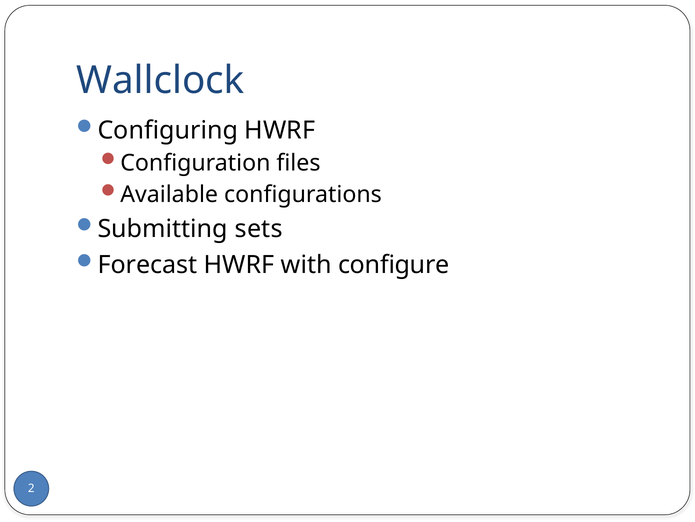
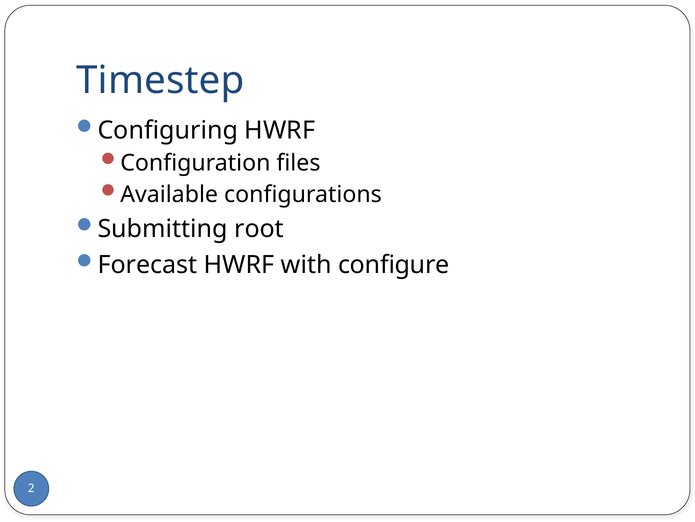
Wallclock: Wallclock -> Timestep
sets: sets -> root
